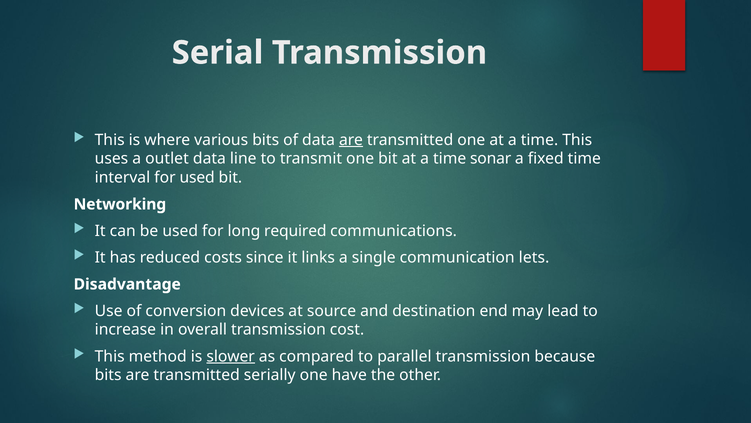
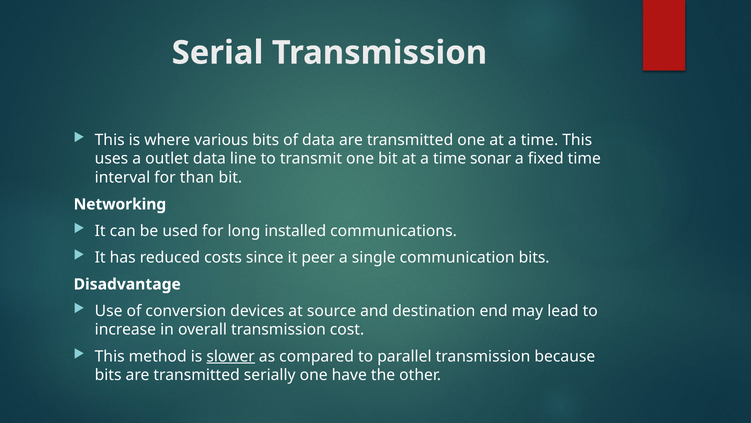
are at (351, 140) underline: present -> none
for used: used -> than
required: required -> installed
links: links -> peer
communication lets: lets -> bits
